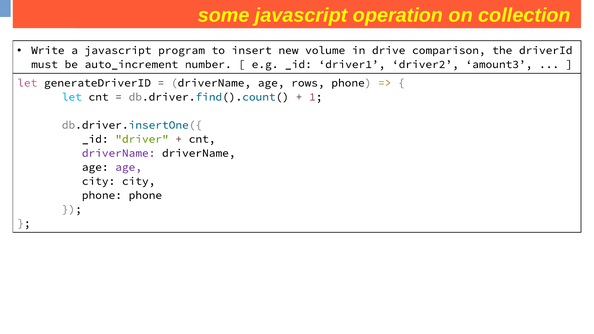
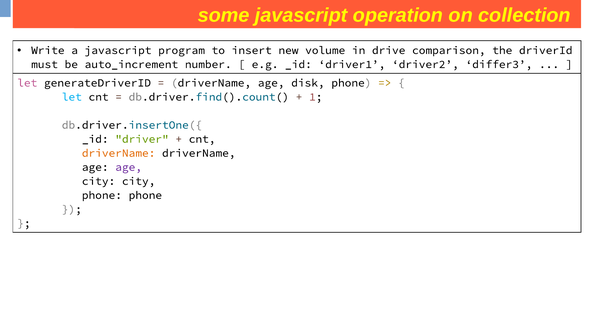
amount3: amount3 -> differ3
rows: rows -> disk
driverName at (119, 153) colour: purple -> orange
